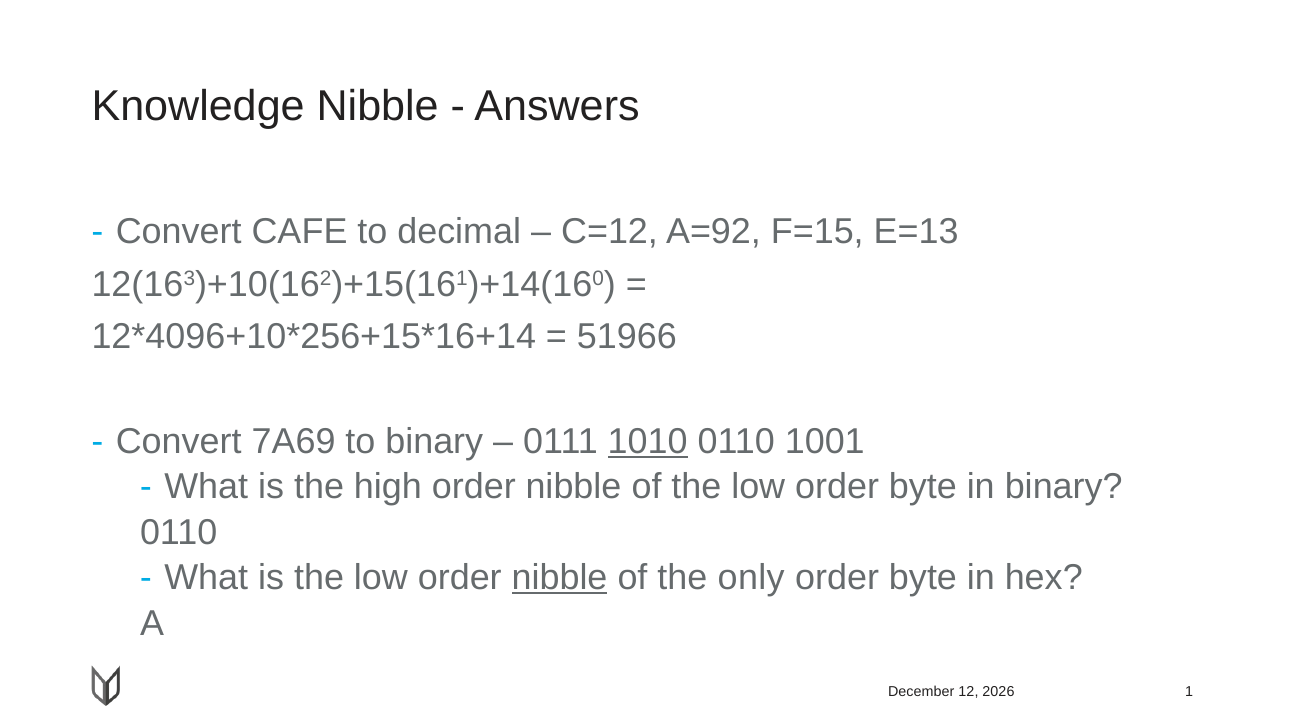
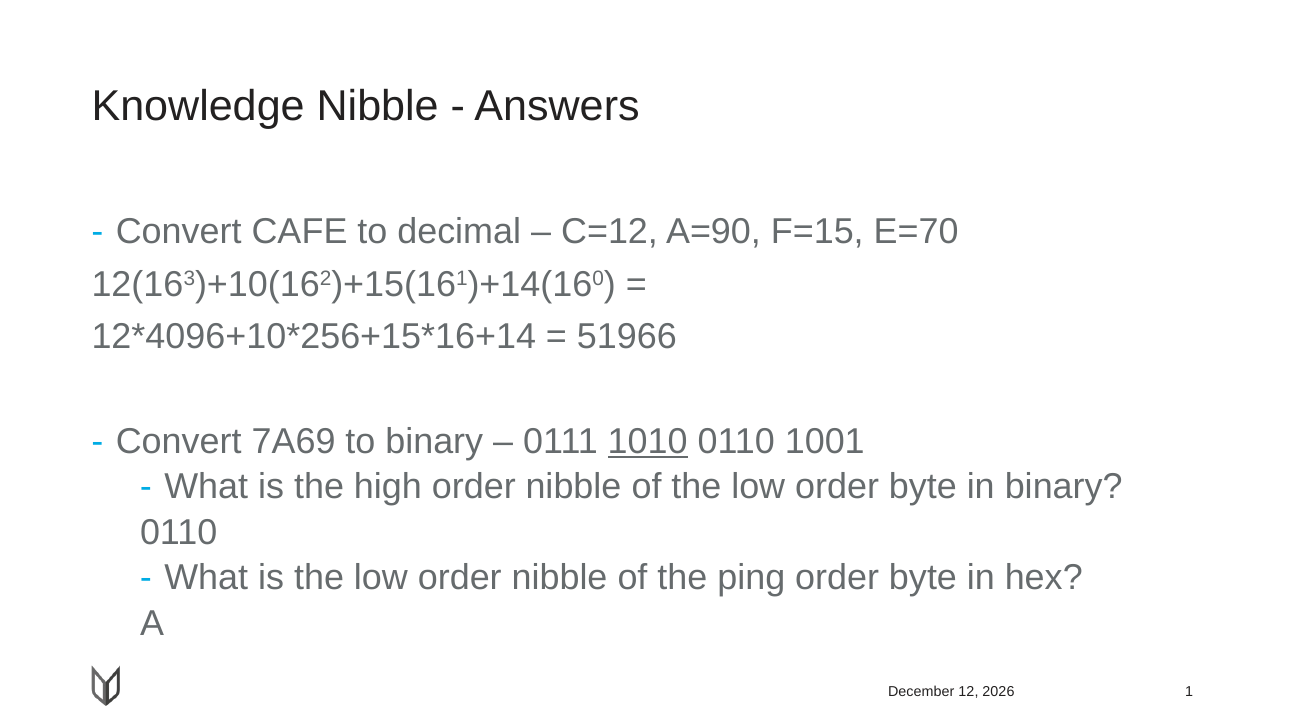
A=92: A=92 -> A=90
E=13: E=13 -> E=70
nibble at (560, 578) underline: present -> none
only: only -> ping
